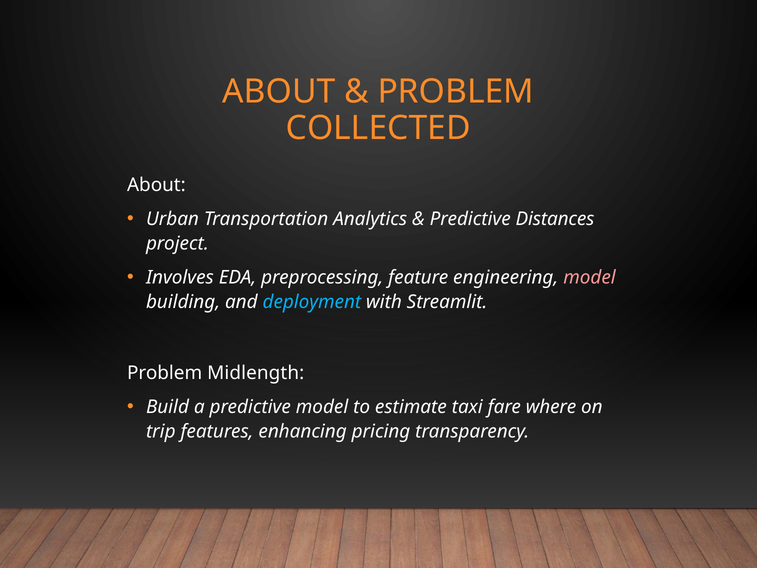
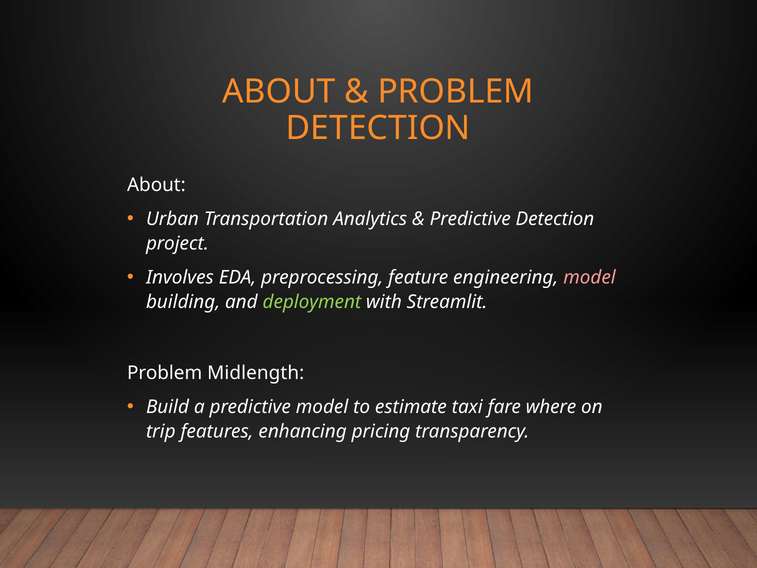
COLLECTED at (378, 128): COLLECTED -> DETECTION
Predictive Distances: Distances -> Detection
deployment colour: light blue -> light green
